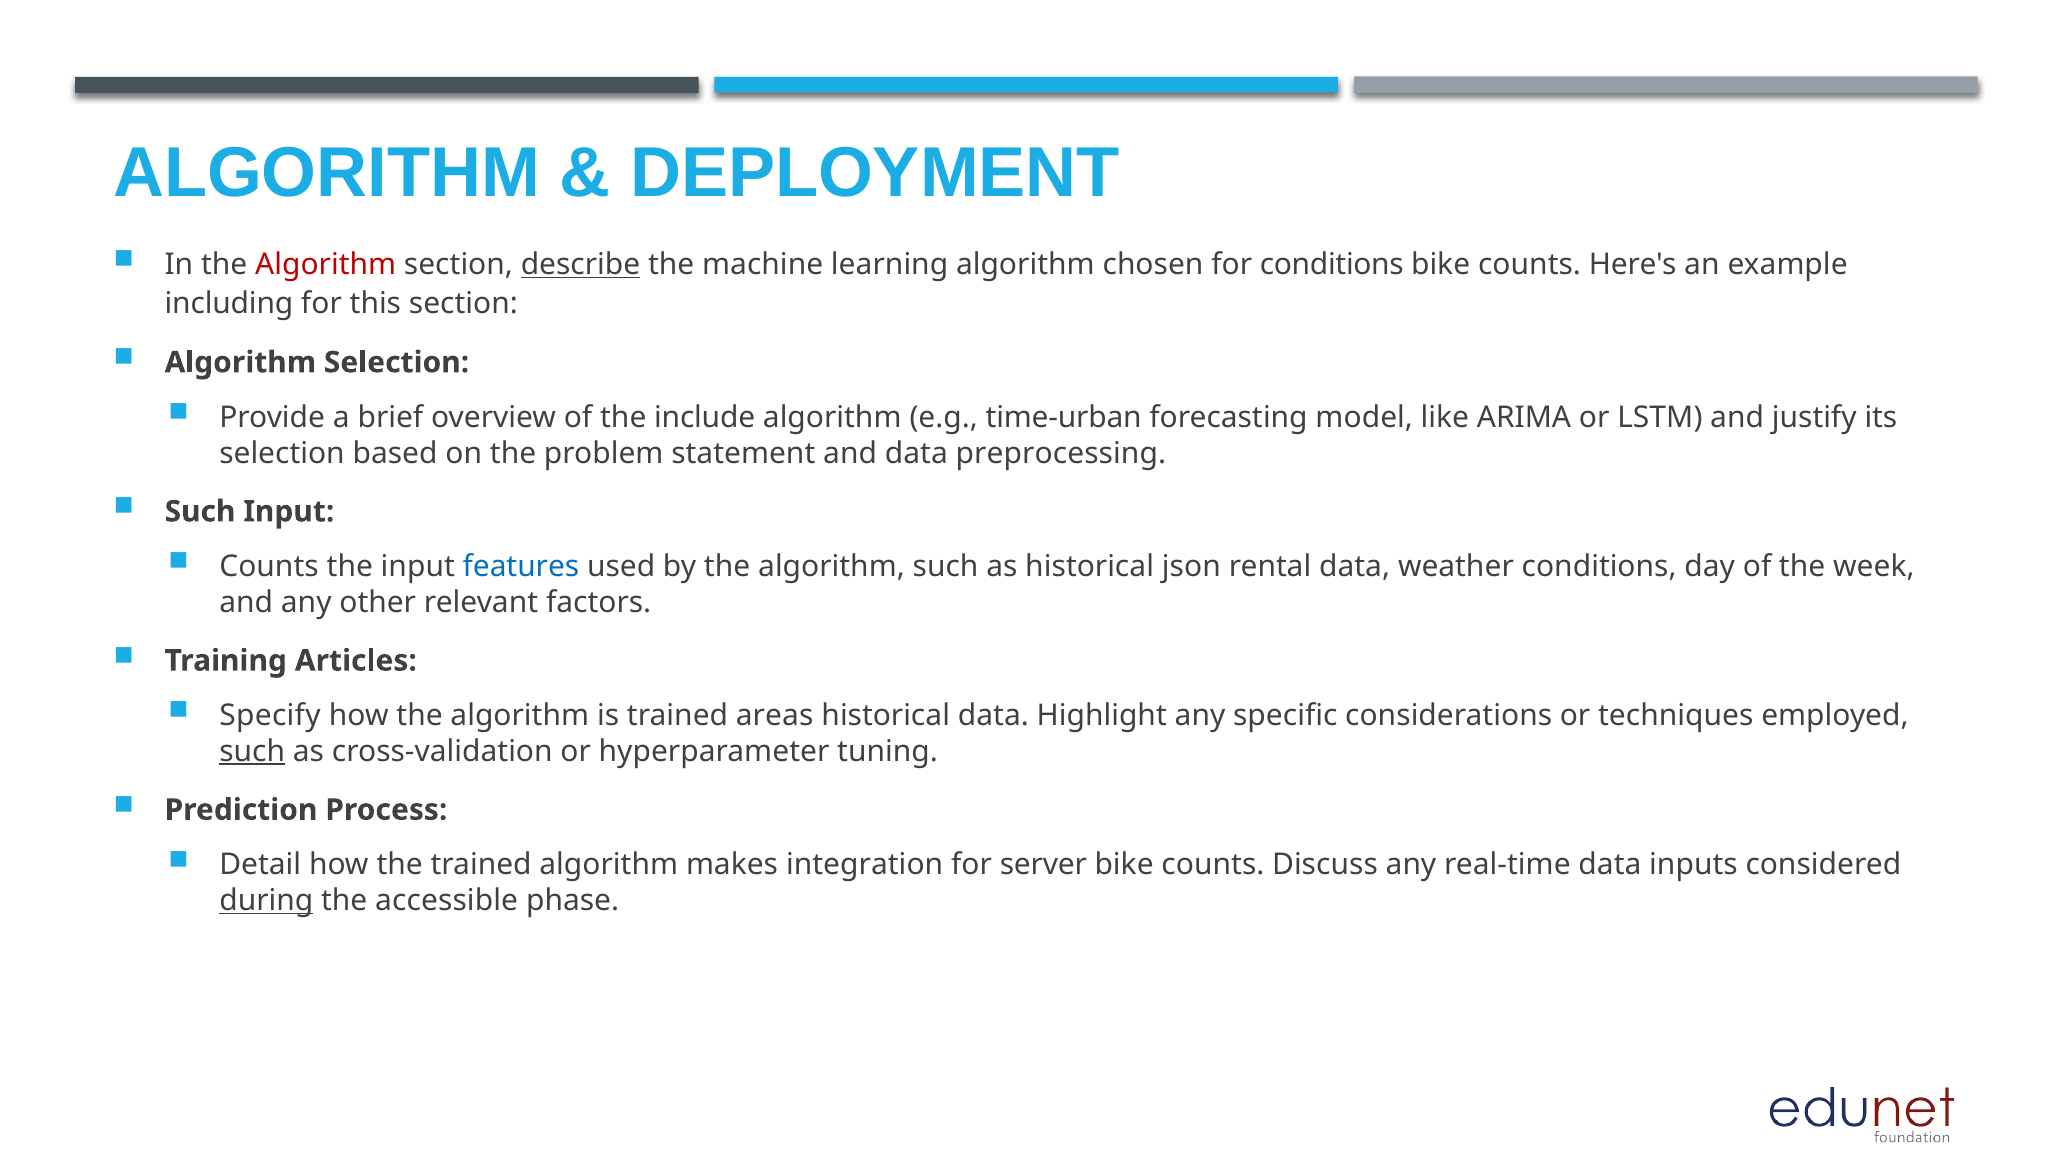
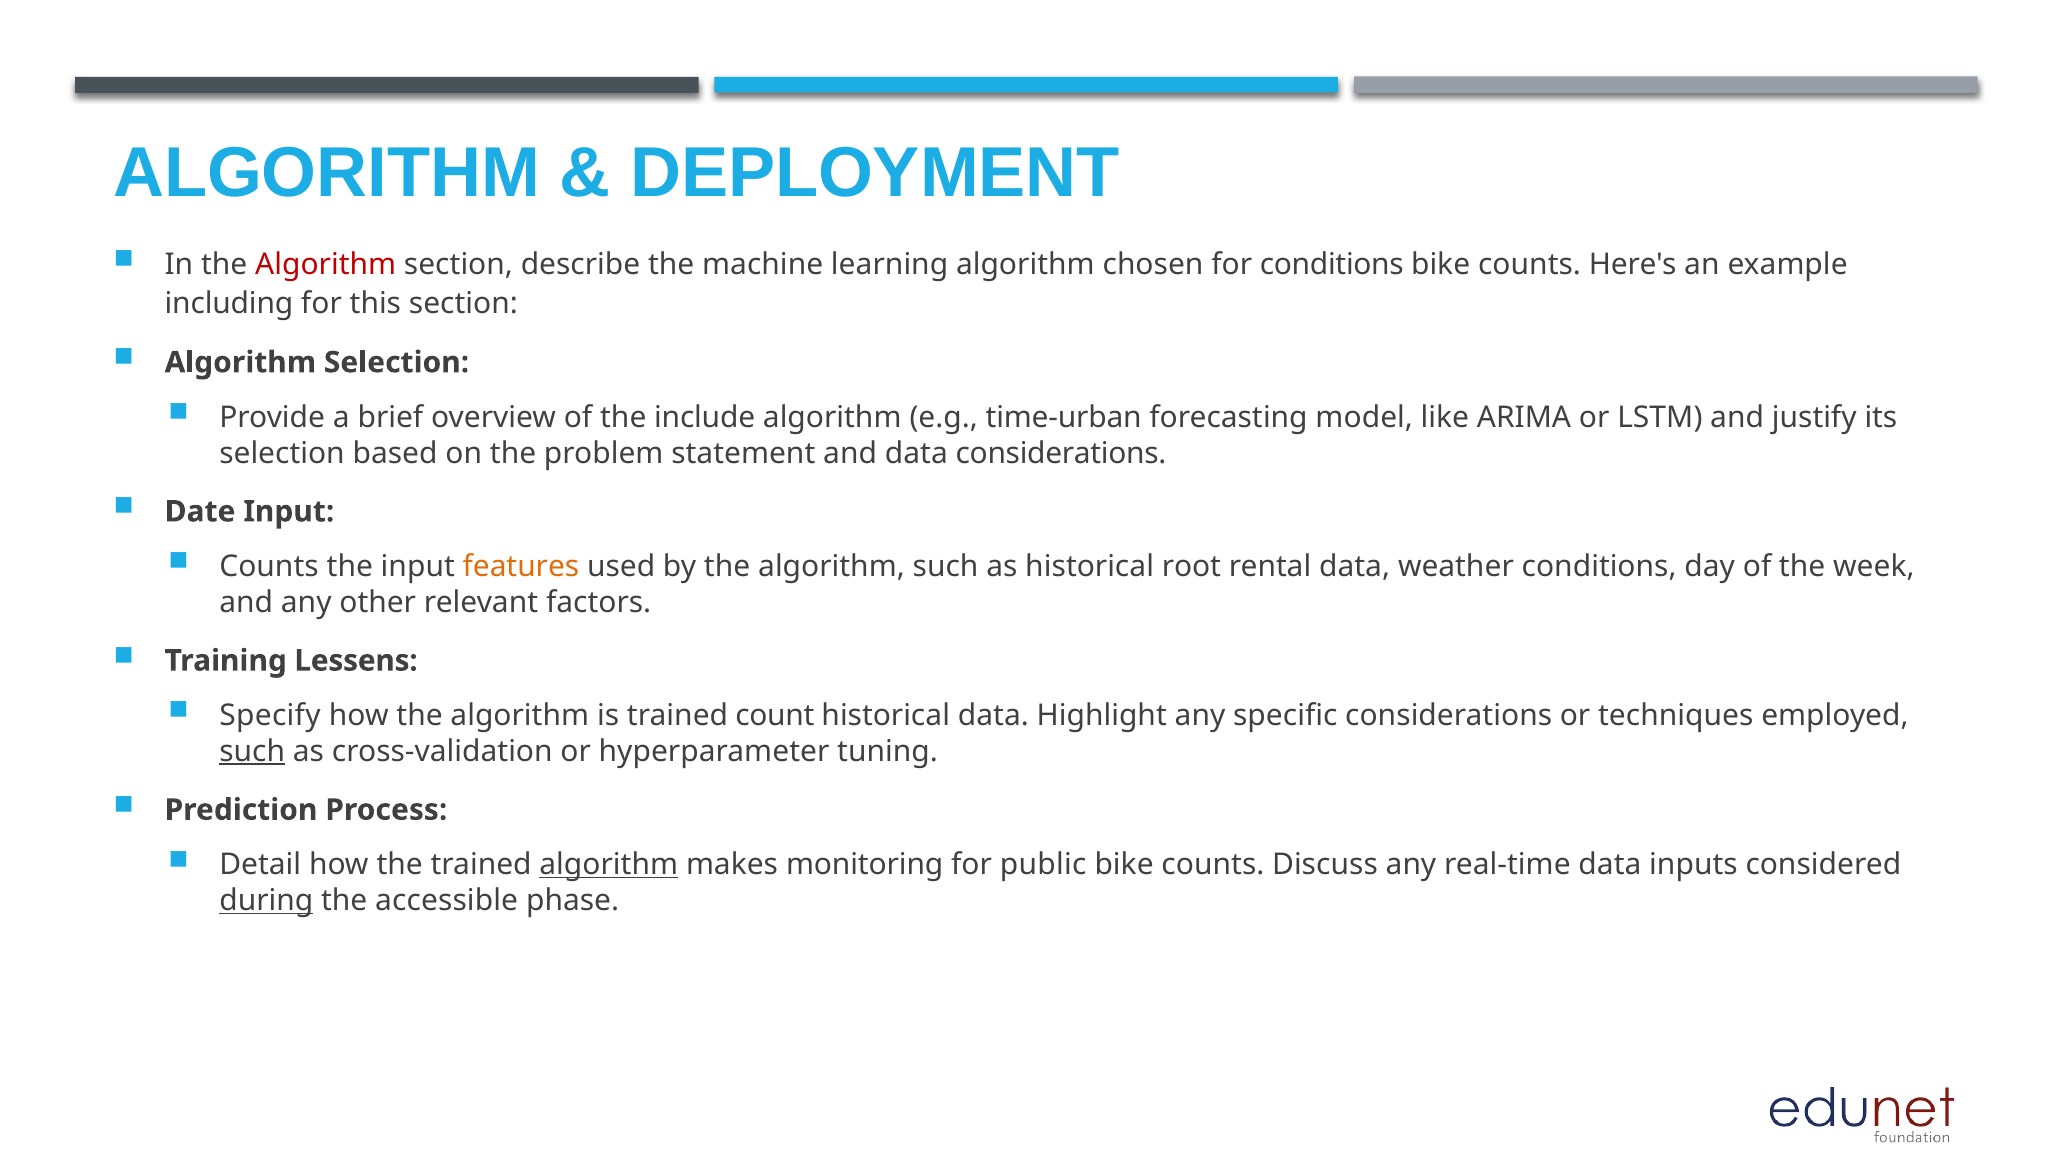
describe underline: present -> none
data preprocessing: preprocessing -> considerations
Such at (200, 512): Such -> Date
features colour: blue -> orange
json: json -> root
Articles: Articles -> Lessens
areas: areas -> count
algorithm at (609, 865) underline: none -> present
integration: integration -> monitoring
server: server -> public
